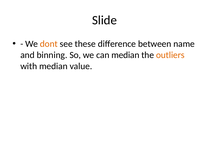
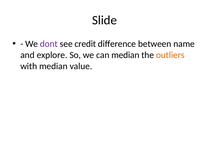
dont colour: orange -> purple
these: these -> credit
binning: binning -> explore
